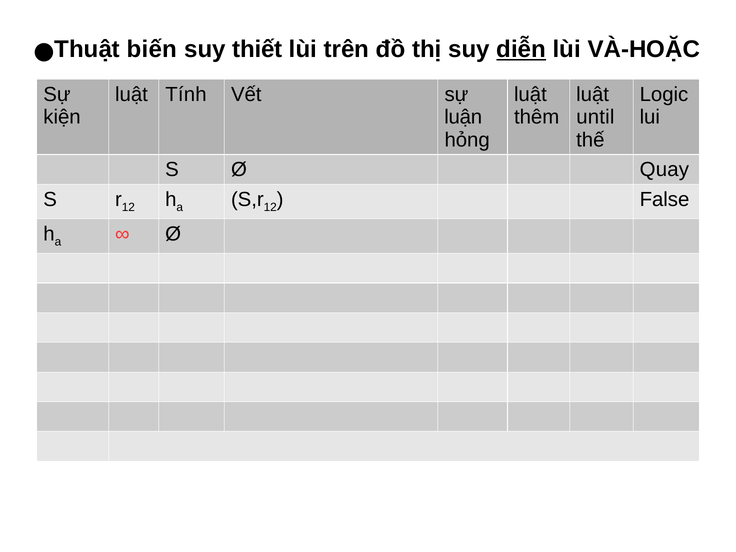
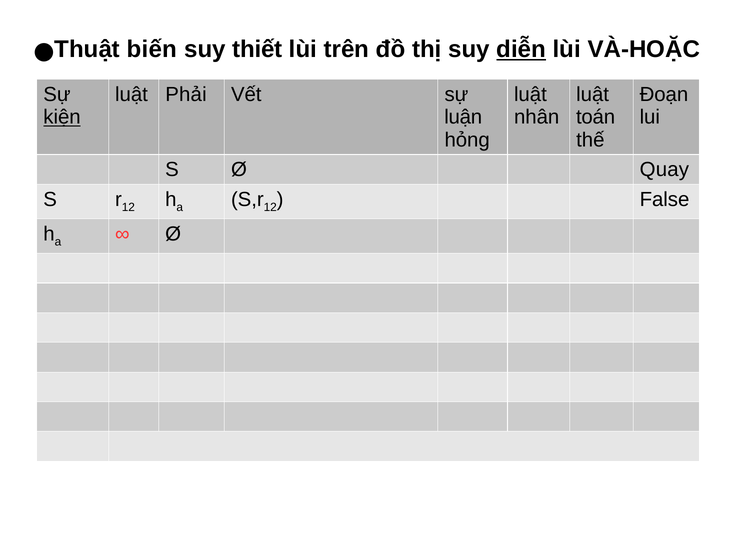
Tính: Tính -> Phải
Logic: Logic -> Đoạn
kiện underline: none -> present
thêm: thêm -> nhân
until: until -> toán
